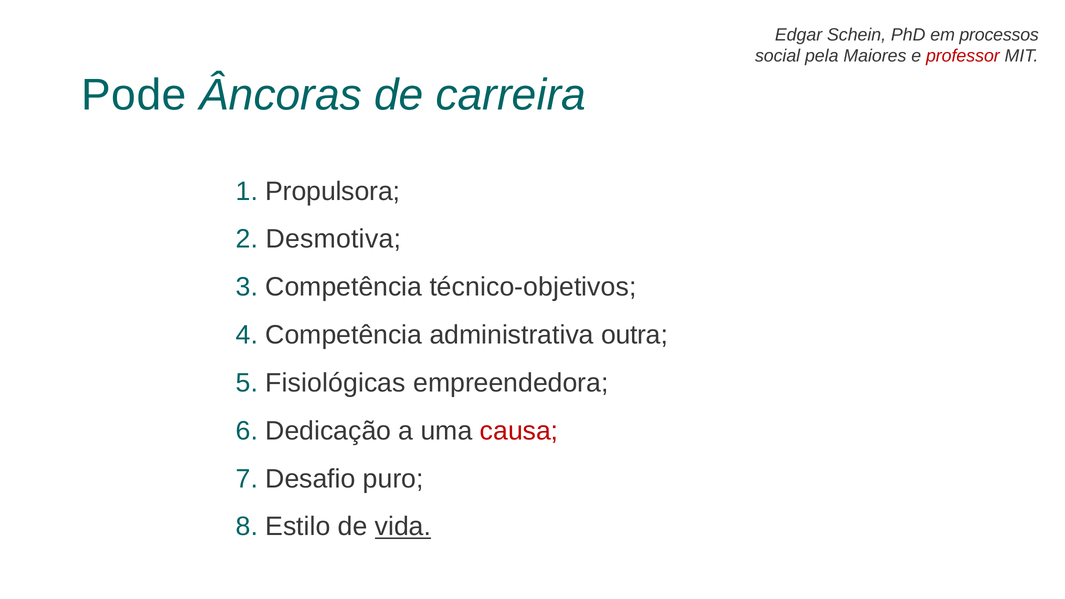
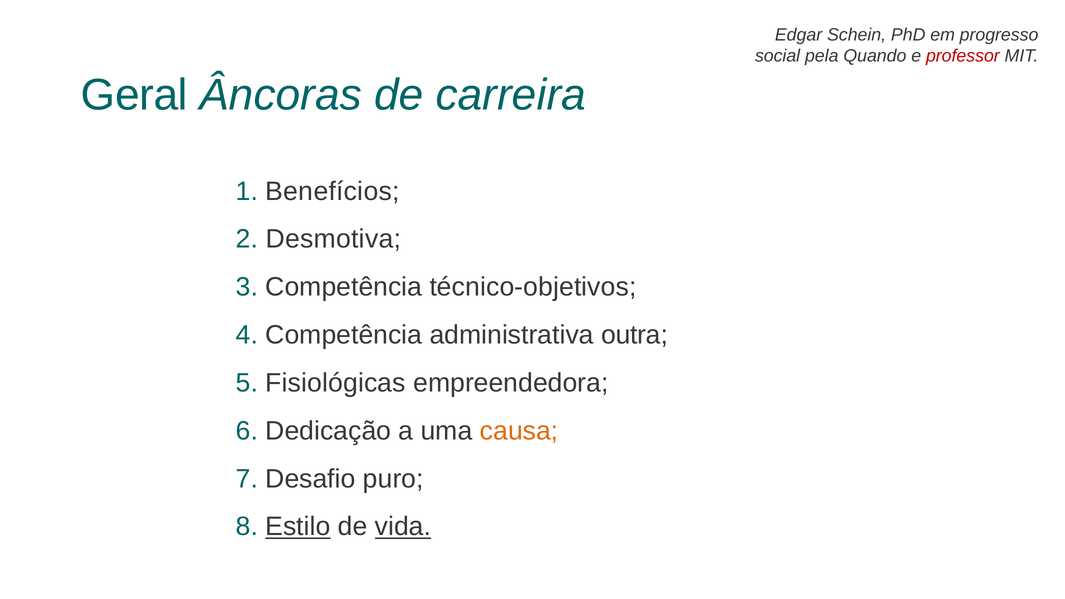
processos: processos -> progresso
Maiores: Maiores -> Quando
Pode: Pode -> Geral
Propulsora: Propulsora -> Benefícios
causa colour: red -> orange
Estilo underline: none -> present
